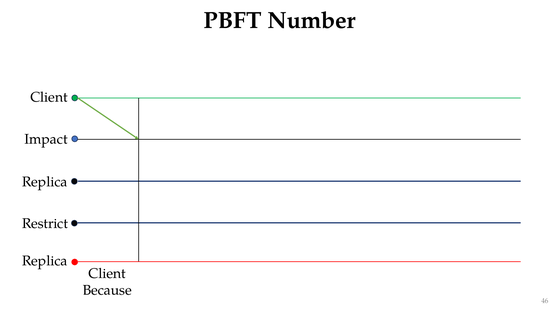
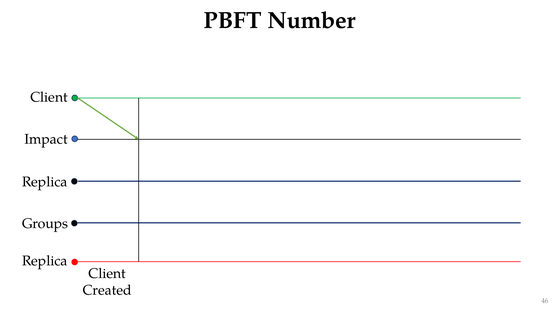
Restrict: Restrict -> Groups
Because: Because -> Created
